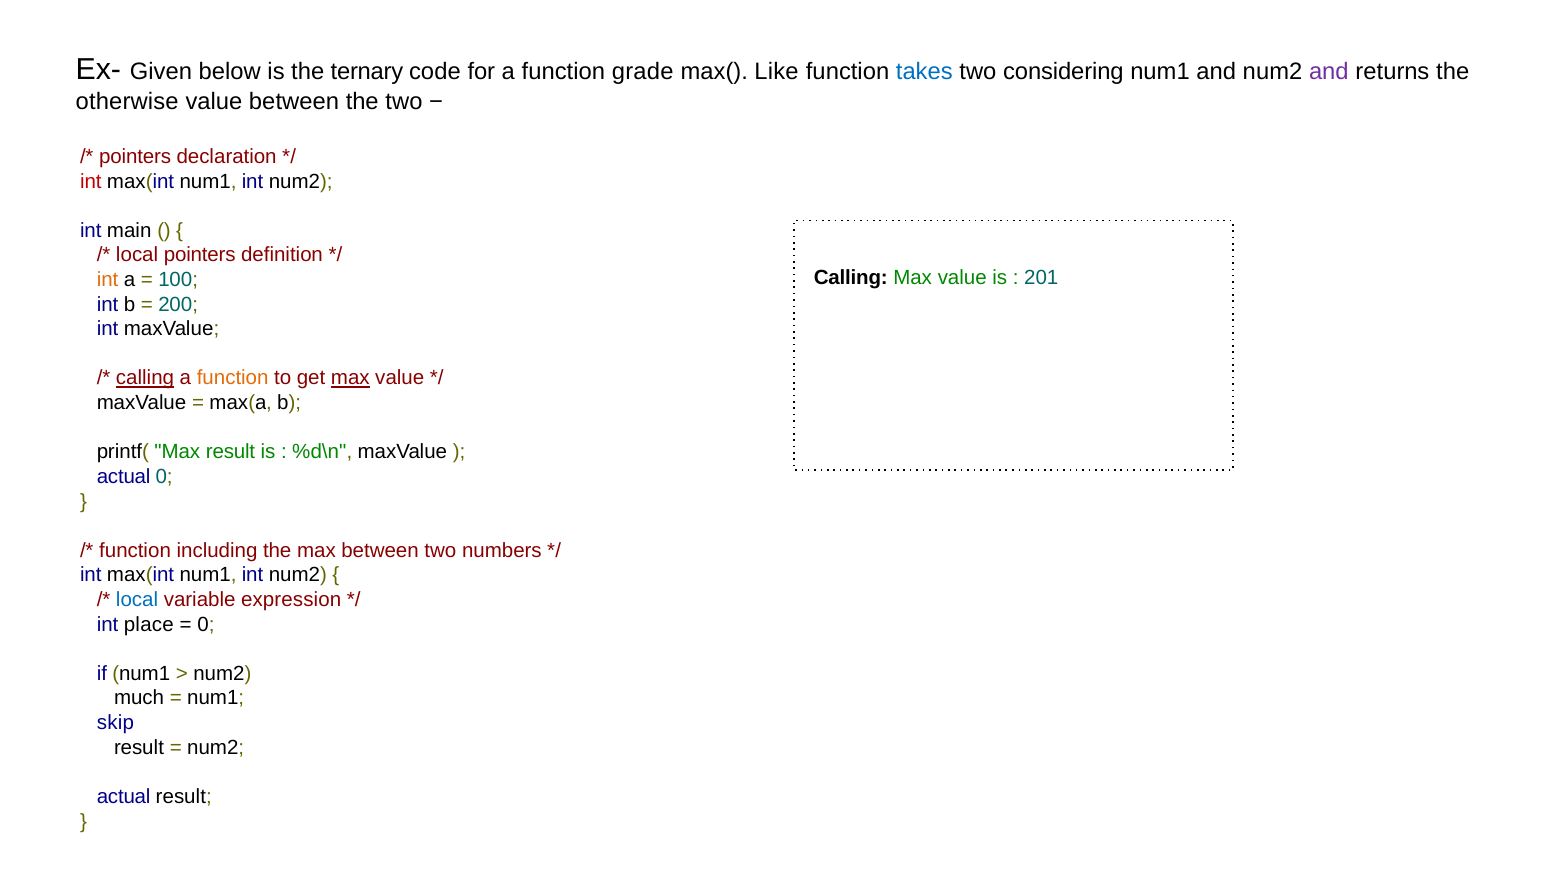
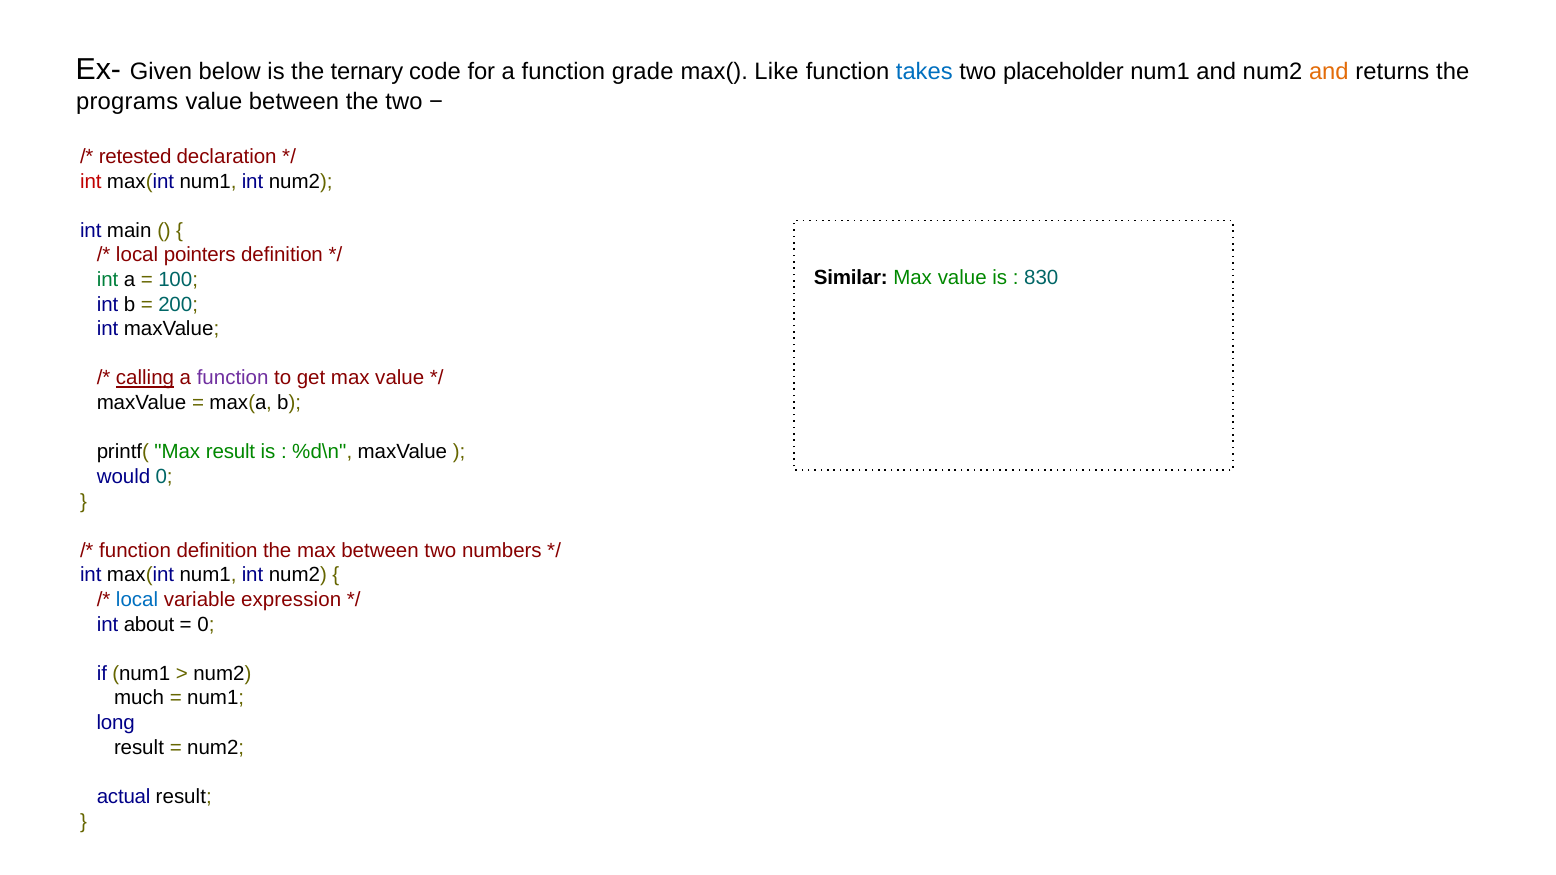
considering: considering -> placeholder
and at (1329, 71) colour: purple -> orange
otherwise: otherwise -> programs
pointers at (135, 157): pointers -> retested
Calling at (851, 278): Calling -> Similar
201: 201 -> 830
int at (108, 280) colour: orange -> green
function at (233, 378) colour: orange -> purple
max at (350, 378) underline: present -> none
actual at (124, 477): actual -> would
function including: including -> definition
place: place -> about
skip: skip -> long
